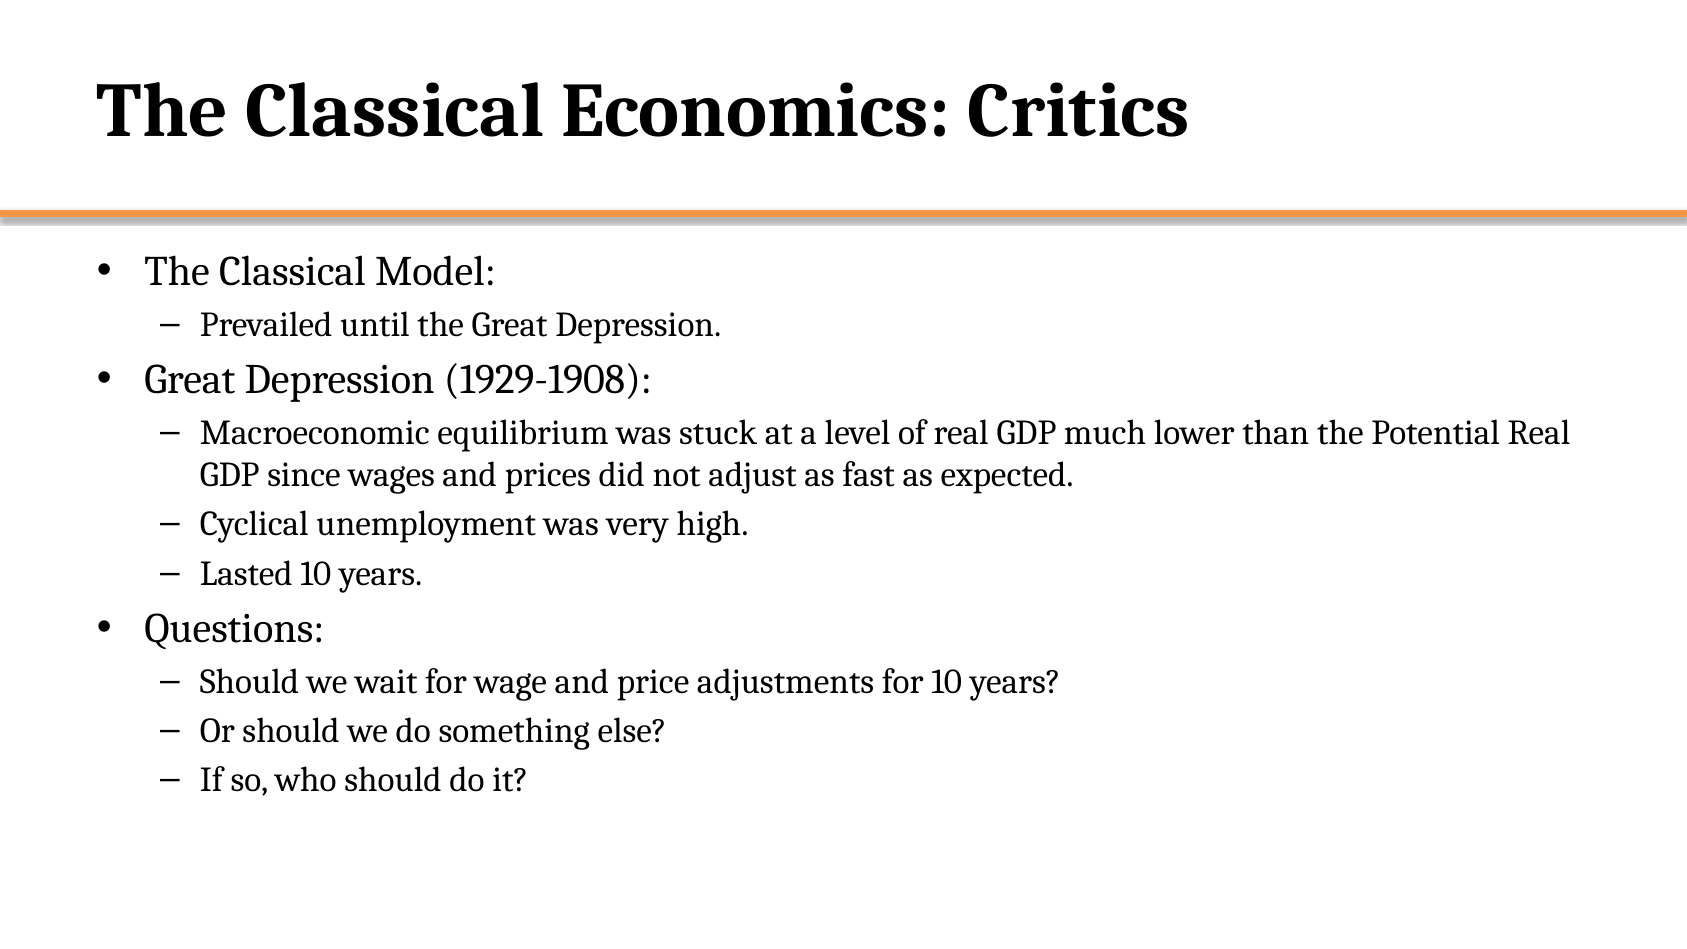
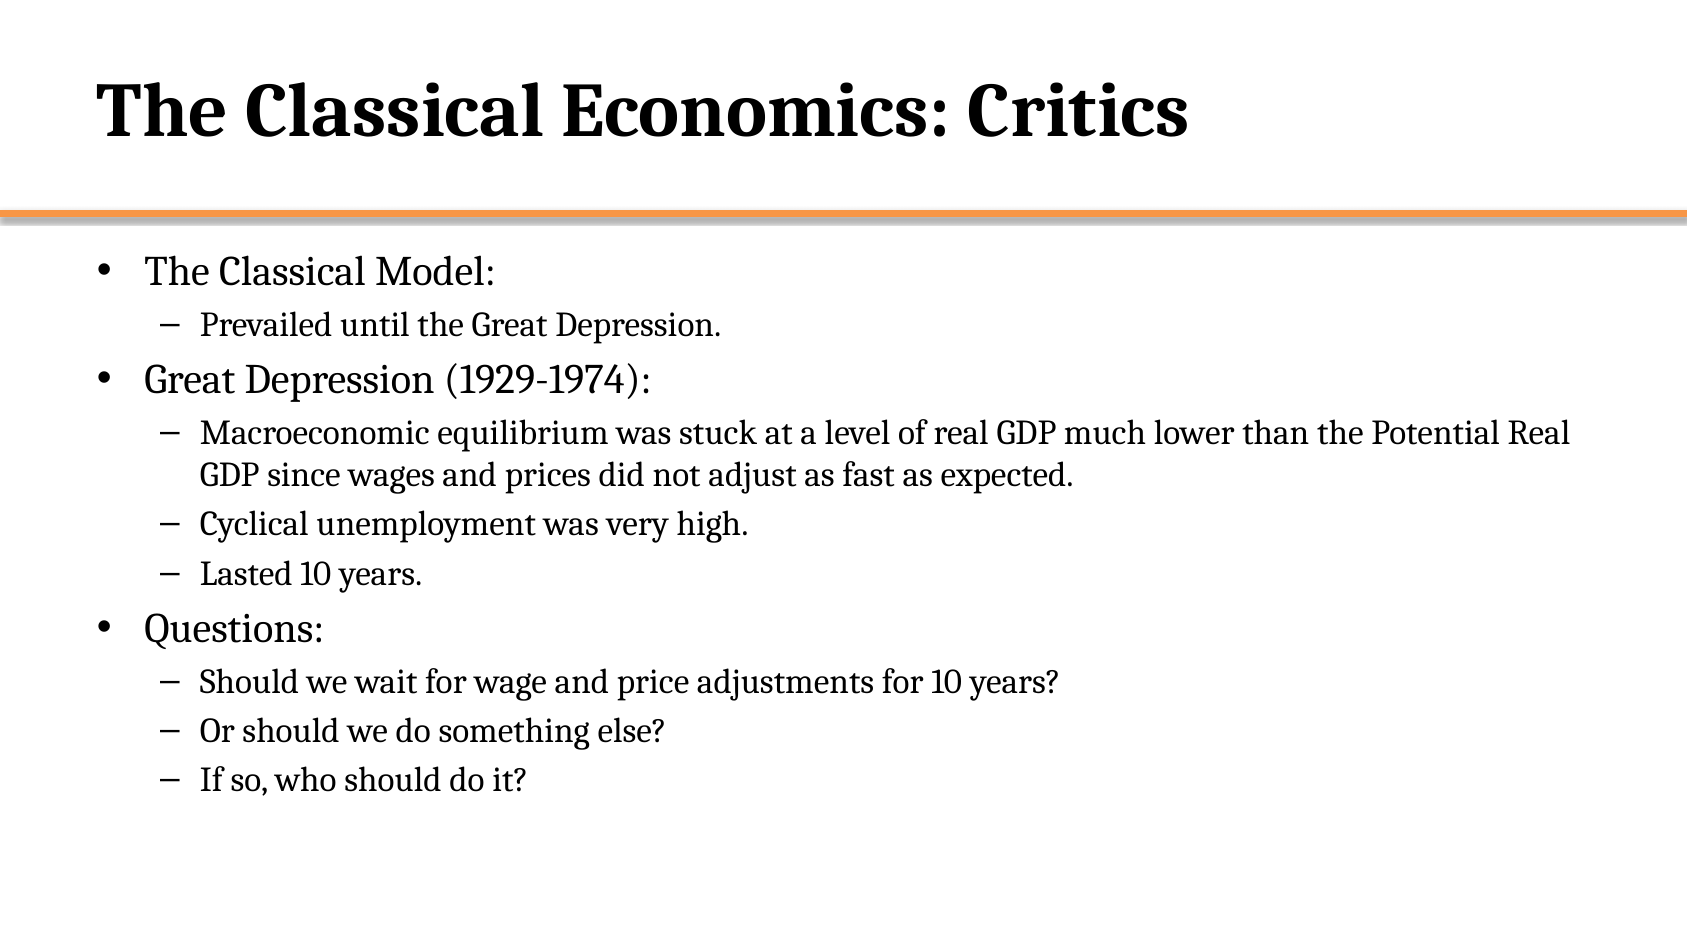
1929-1908: 1929-1908 -> 1929-1974
